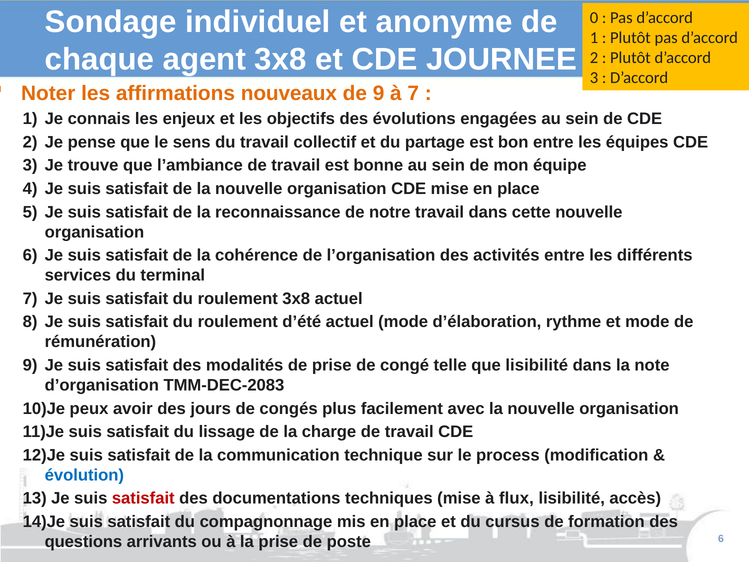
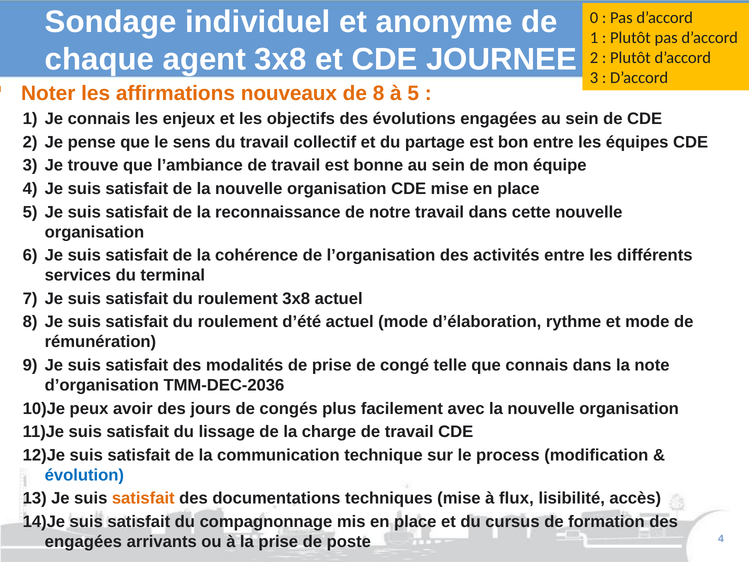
de 9: 9 -> 8
à 7: 7 -> 5
que lisibilité: lisibilité -> connais
TMM-DEC-2083: TMM-DEC-2083 -> TMM-DEC-2036
satisfait at (143, 498) colour: red -> orange
questions at (83, 541): questions -> engagées
poste 6: 6 -> 4
